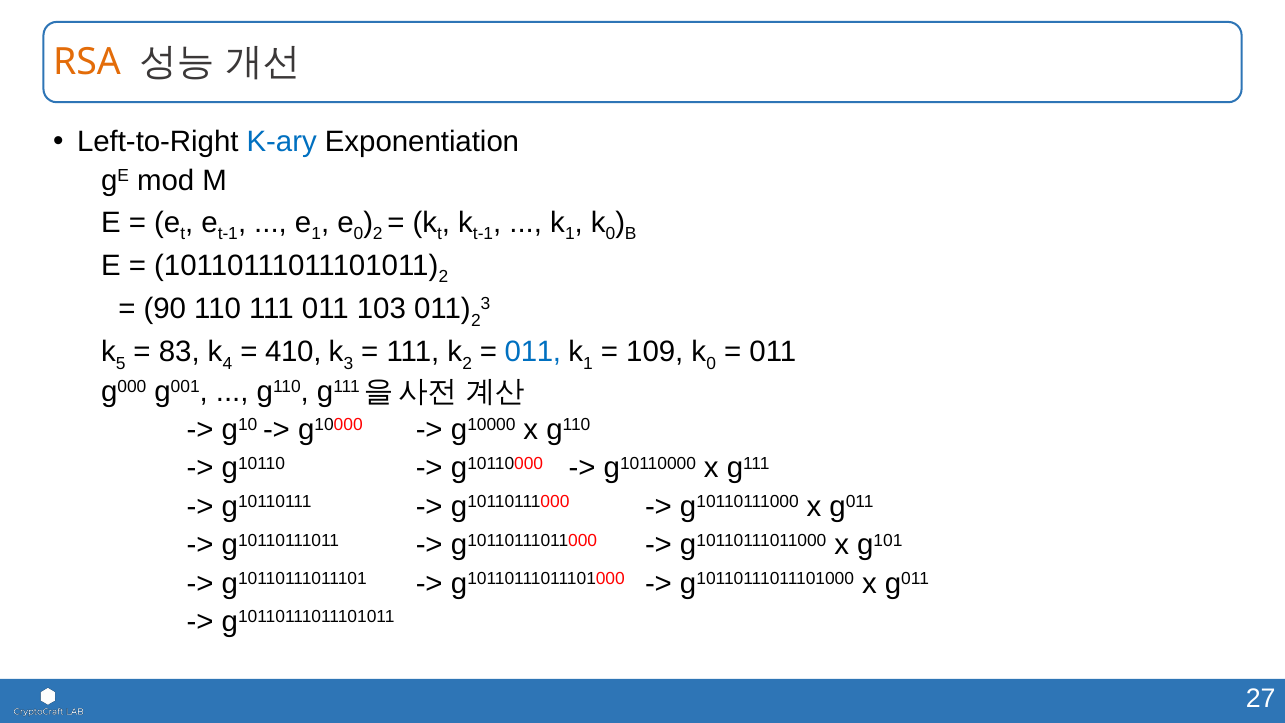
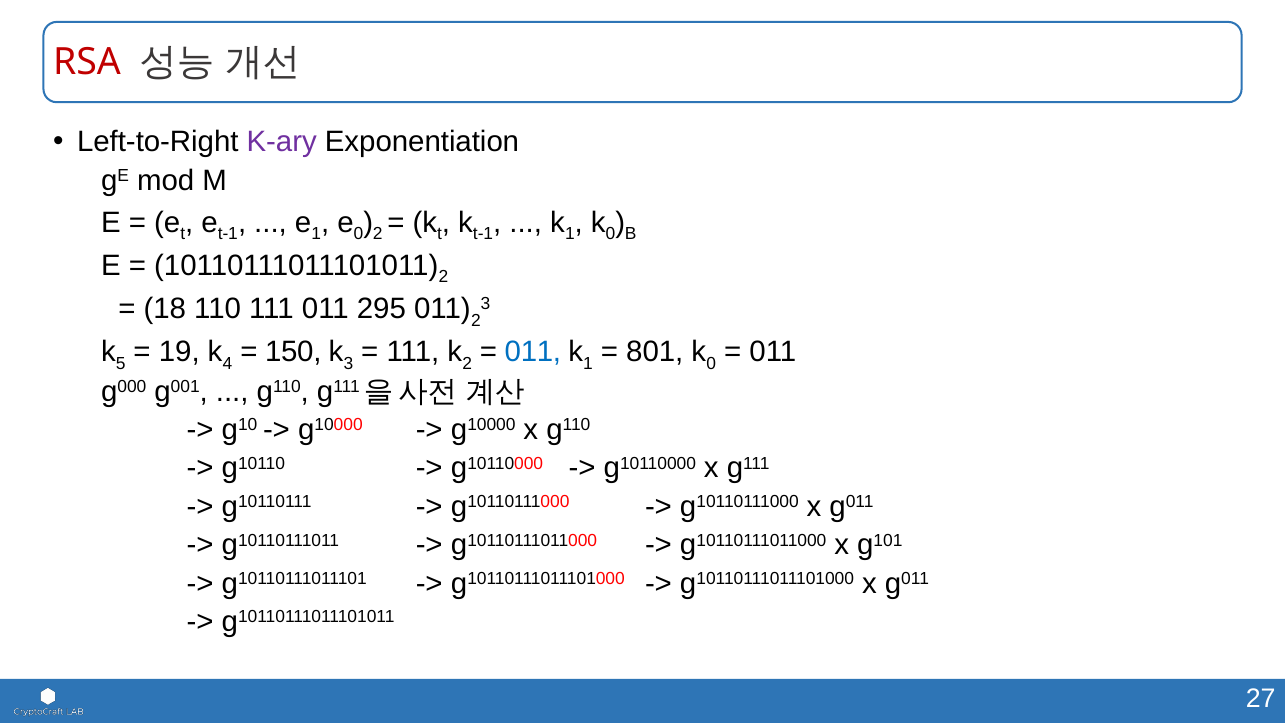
RSA colour: orange -> red
K-ary colour: blue -> purple
90: 90 -> 18
103: 103 -> 295
83: 83 -> 19
410: 410 -> 150
109: 109 -> 801
